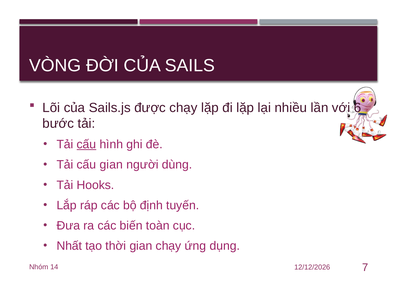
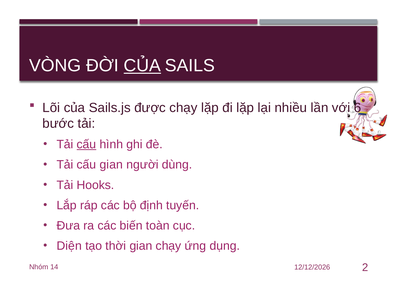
CỦA at (142, 66) underline: none -> present
Nhất: Nhất -> Diện
7: 7 -> 2
